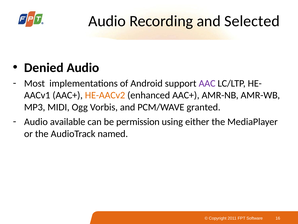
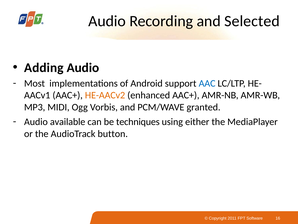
Denied: Denied -> Adding
AAC colour: purple -> blue
permission: permission -> techniques
named: named -> button
